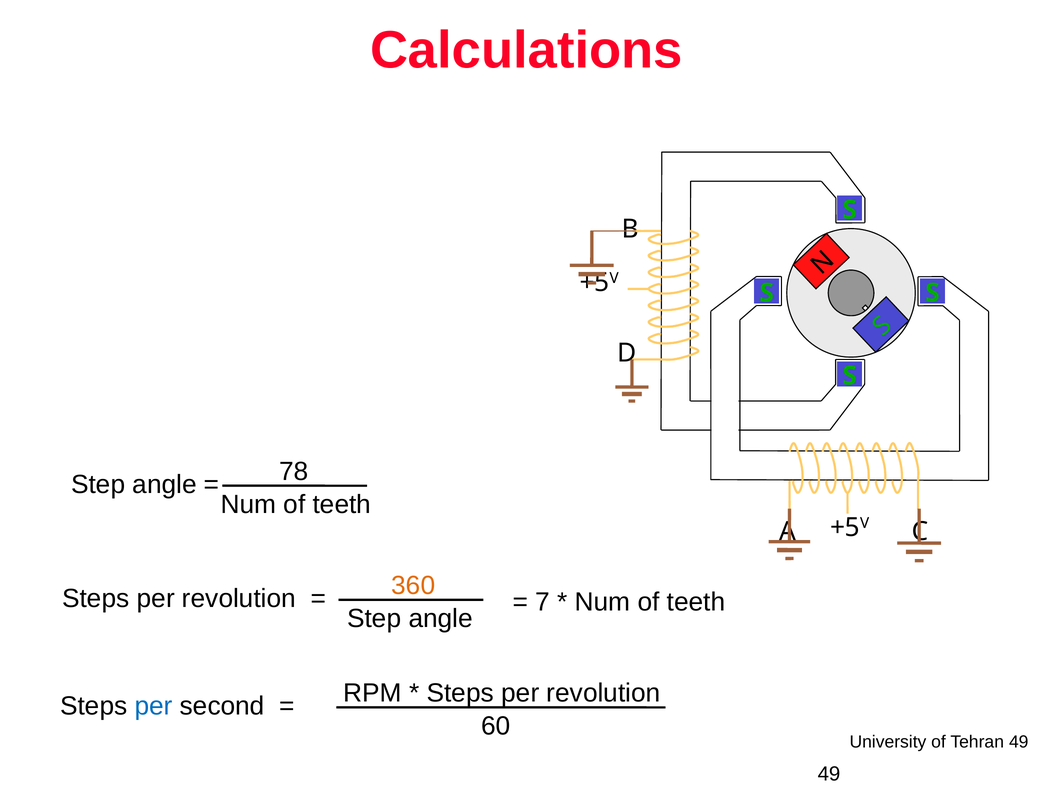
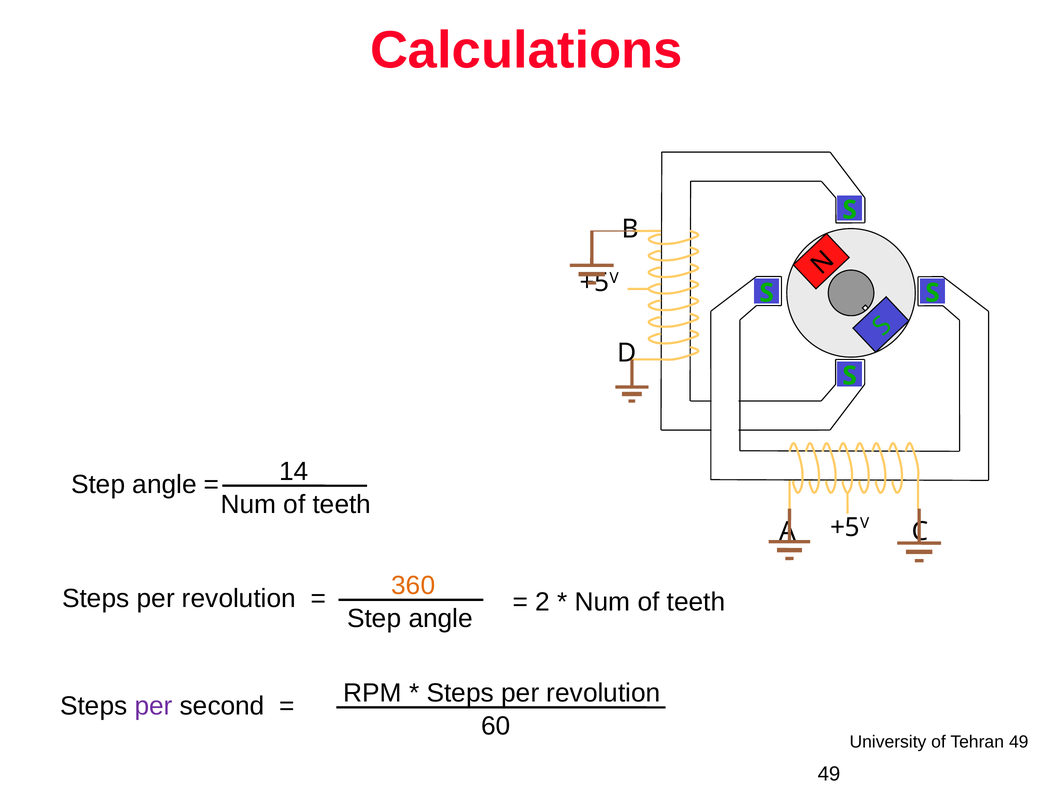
78: 78 -> 14
7: 7 -> 2
per at (154, 706) colour: blue -> purple
